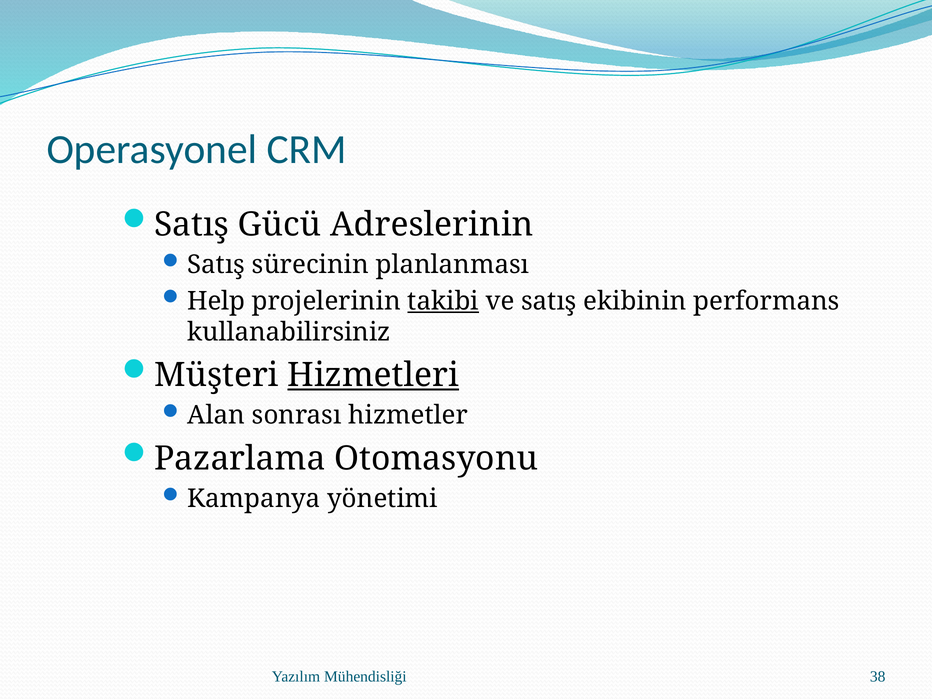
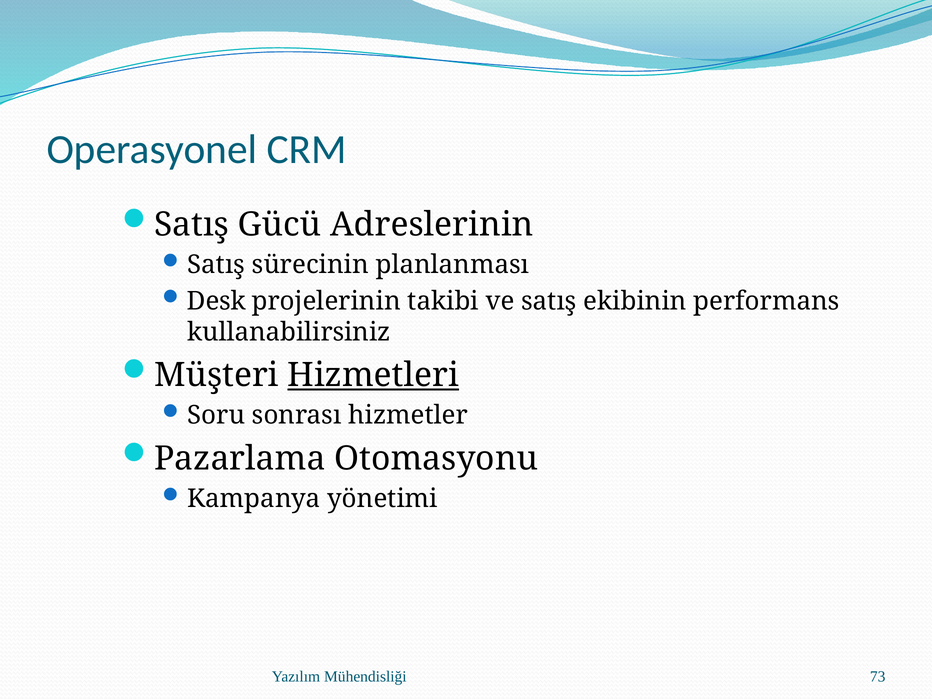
Help: Help -> Desk
takibi underline: present -> none
Alan: Alan -> Soru
38: 38 -> 73
